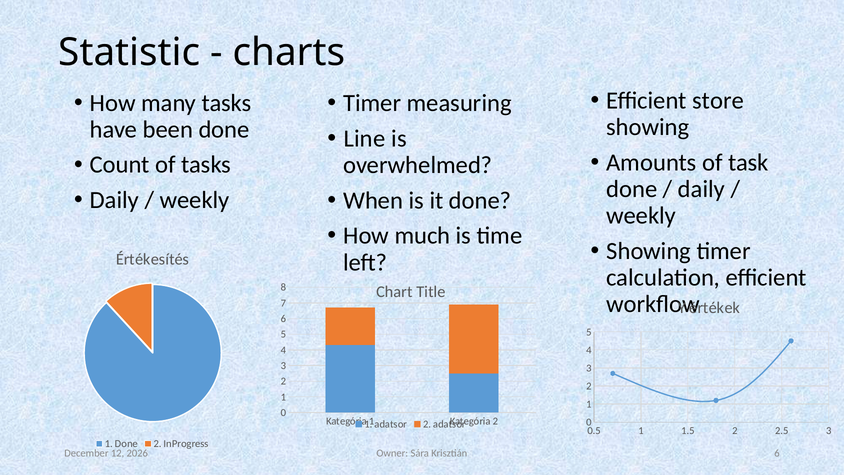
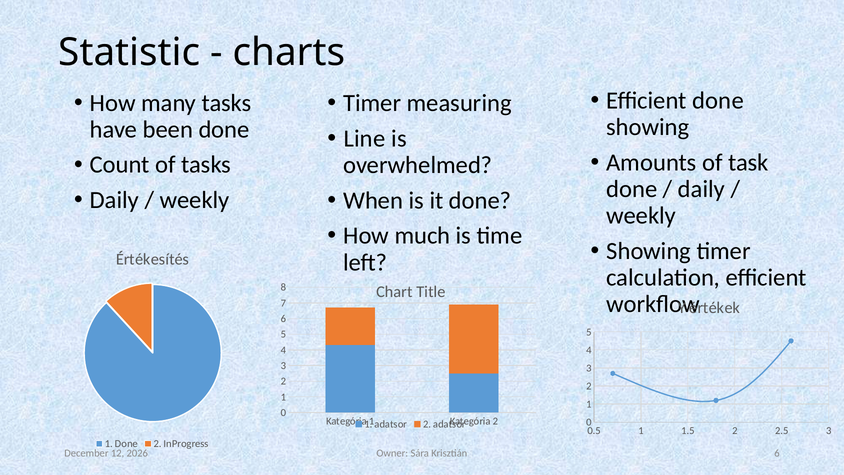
Efficient store: store -> done
